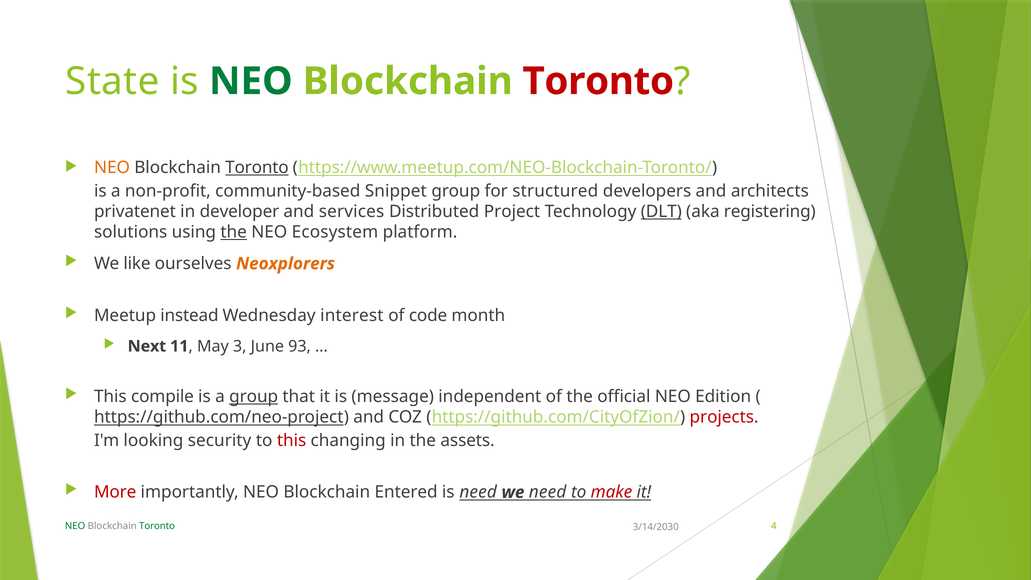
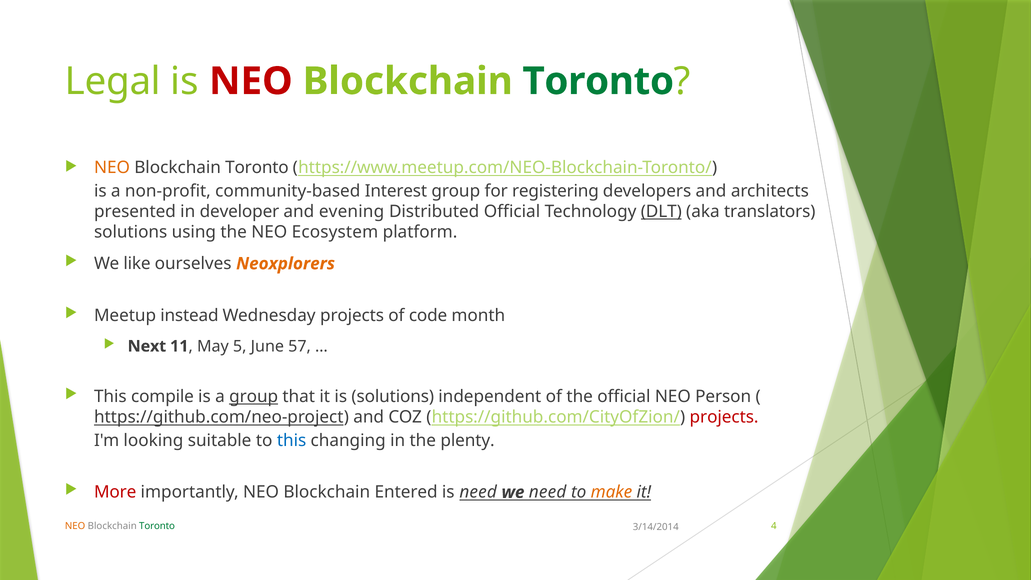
State: State -> Legal
NEO at (251, 81) colour: green -> red
Toronto at (598, 81) colour: red -> green
Toronto at (257, 168) underline: present -> none
Snippet: Snippet -> Interest
structured: structured -> registering
privatenet: privatenet -> presented
services: services -> evening
Distributed Project: Project -> Official
registering: registering -> translators
the at (234, 232) underline: present -> none
Wednesday interest: interest -> projects
3: 3 -> 5
93: 93 -> 57
is message: message -> solutions
Edition: Edition -> Person
security: security -> suitable
this at (292, 440) colour: red -> blue
assets: assets -> plenty
make colour: red -> orange
NEO at (75, 526) colour: green -> orange
3/14/2030: 3/14/2030 -> 3/14/2014
